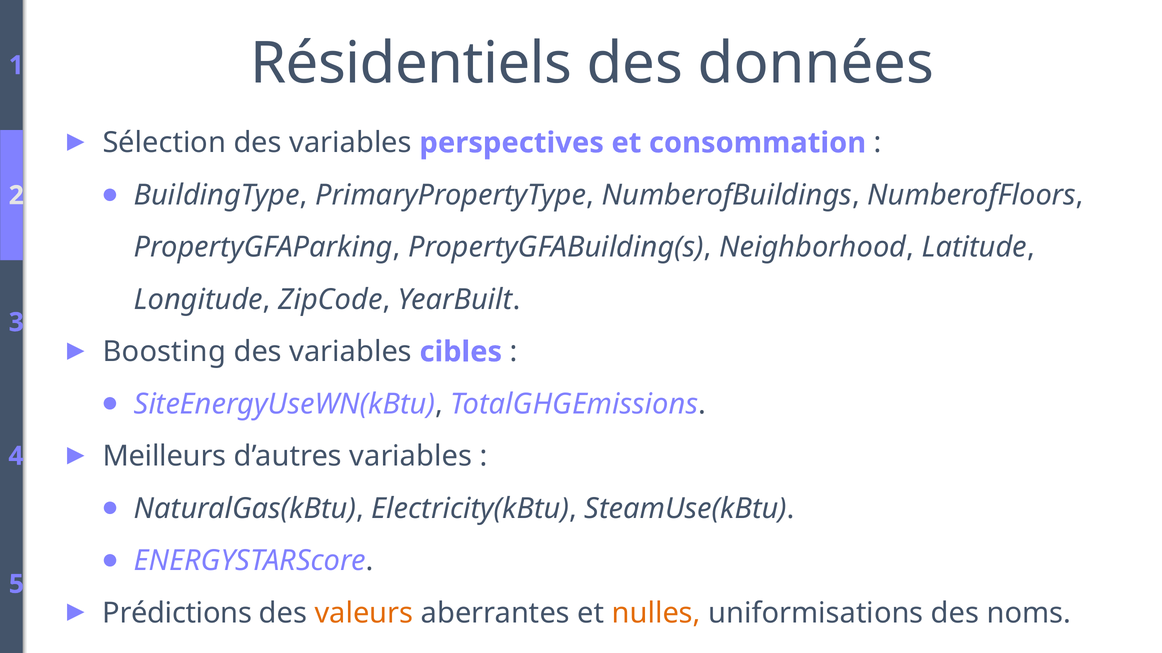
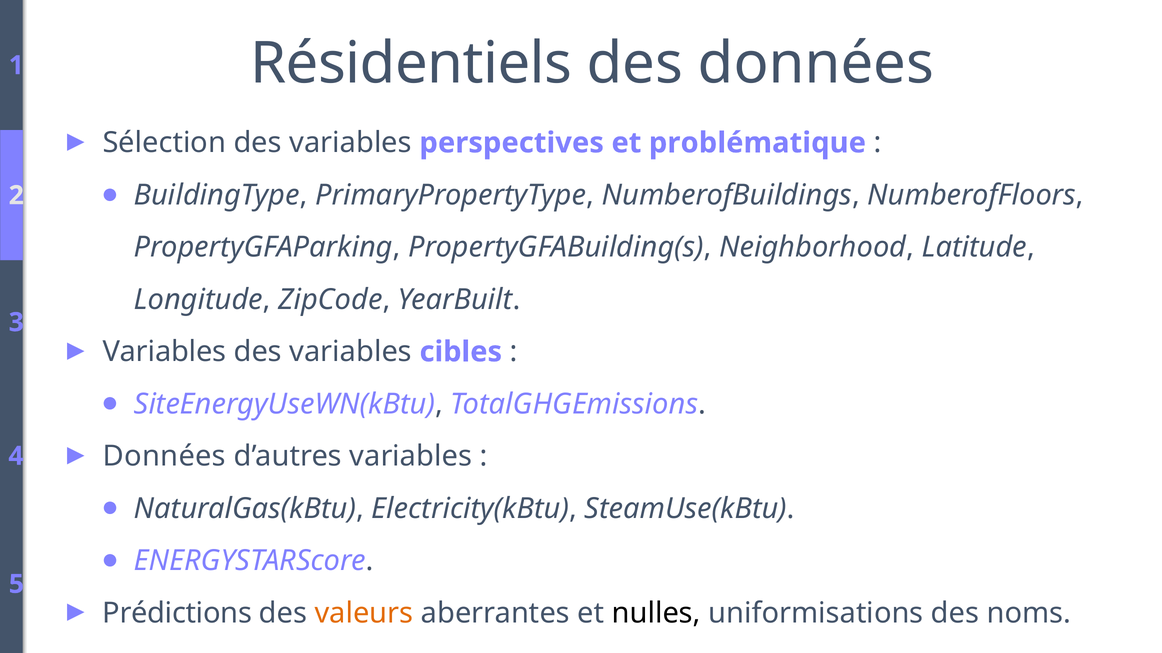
consommation: consommation -> problématique
Boosting at (164, 352): Boosting -> Variables
Meilleurs at (164, 457): Meilleurs -> Données
nulles colour: orange -> black
